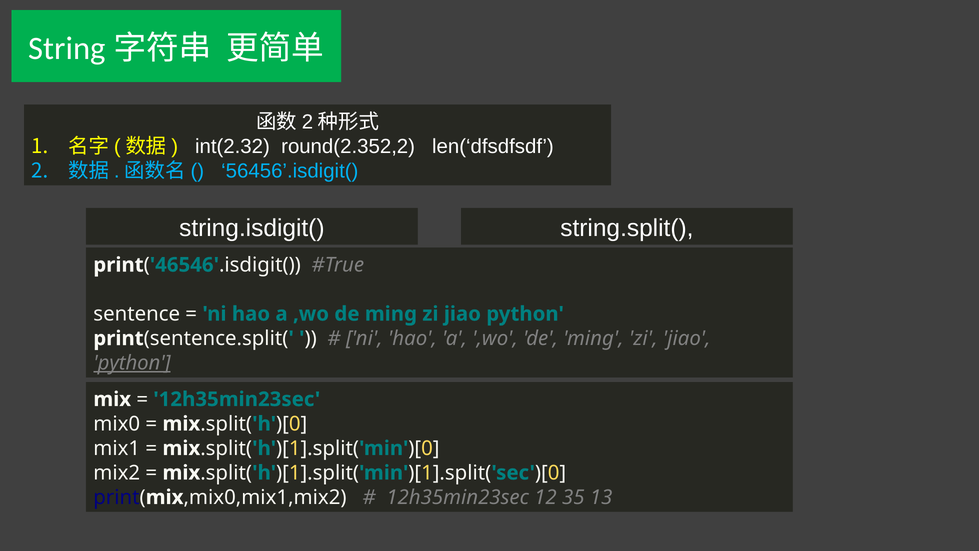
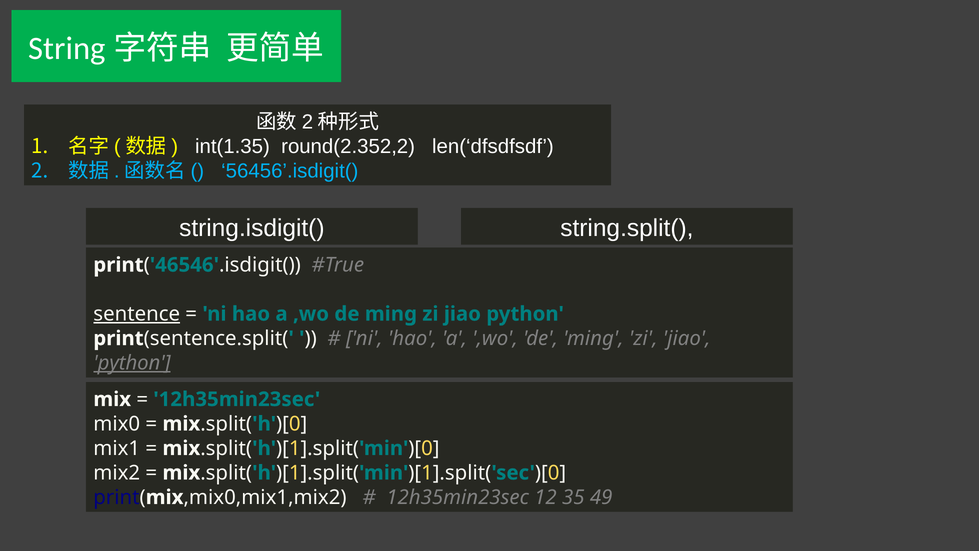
int(2.32: int(2.32 -> int(1.35
sentence underline: none -> present
13: 13 -> 49
